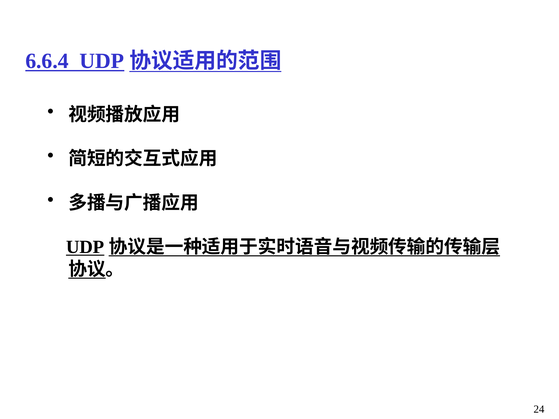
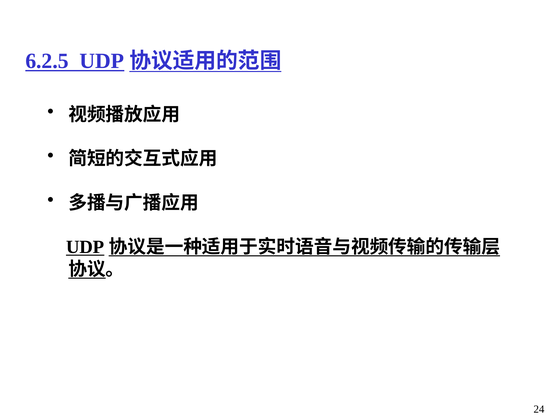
6.6.4: 6.6.4 -> 6.2.5
